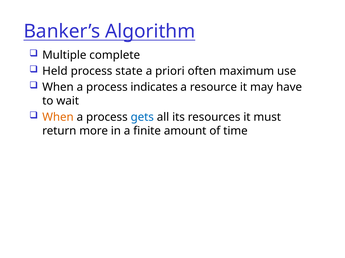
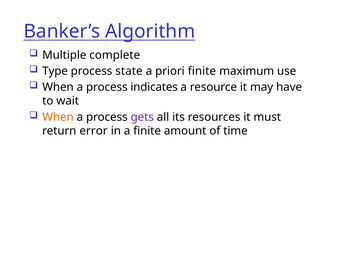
Held: Held -> Type
priori often: often -> finite
gets colour: blue -> purple
more: more -> error
